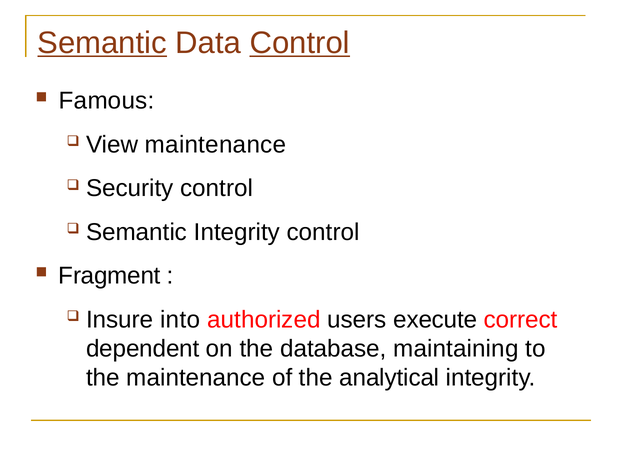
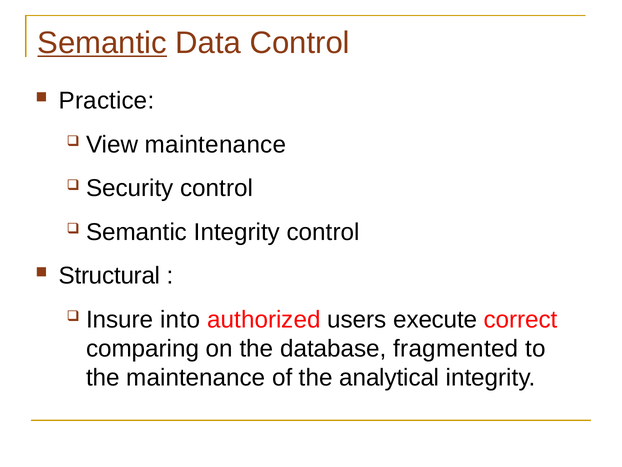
Control at (300, 43) underline: present -> none
Famous: Famous -> Practice
Fragment: Fragment -> Structural
dependent: dependent -> comparing
maintaining: maintaining -> fragmented
